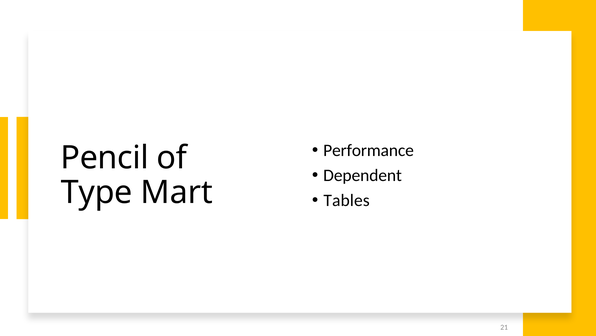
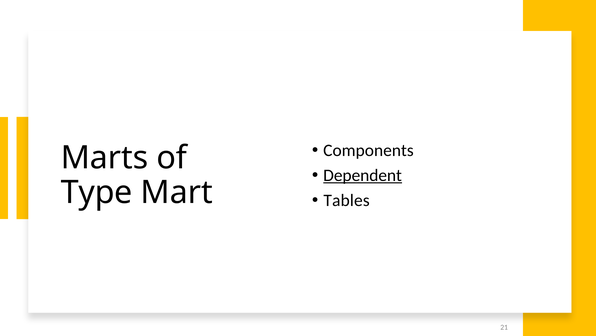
Performance: Performance -> Components
Pencil: Pencil -> Marts
Dependent underline: none -> present
